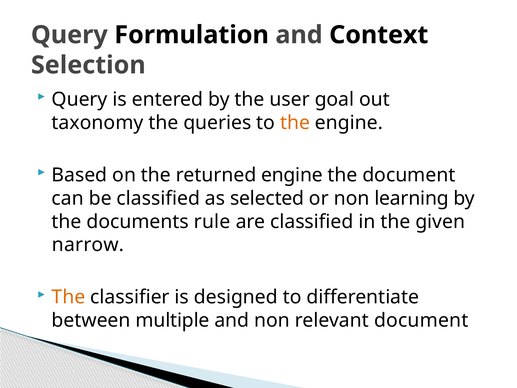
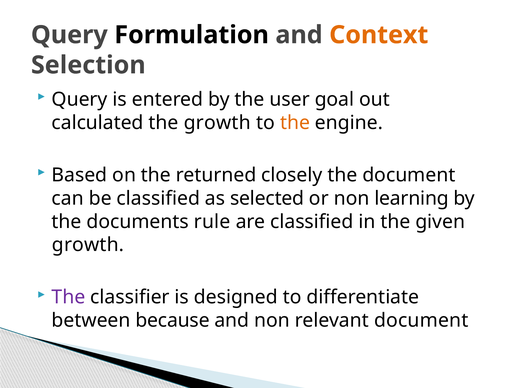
Context colour: black -> orange
taxonomy: taxonomy -> calculated
the queries: queries -> growth
returned engine: engine -> closely
narrow at (88, 245): narrow -> growth
The at (68, 297) colour: orange -> purple
multiple: multiple -> because
